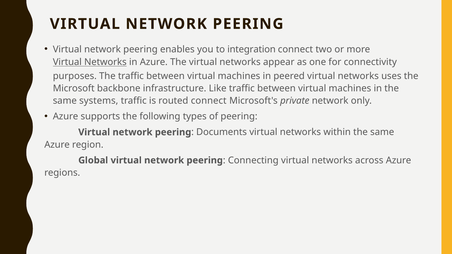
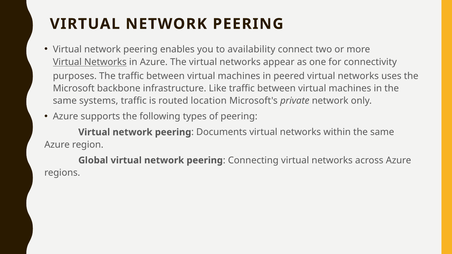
integration: integration -> availability
routed connect: connect -> location
